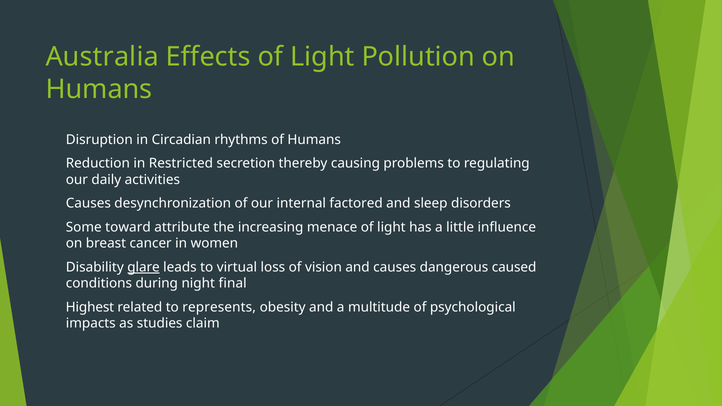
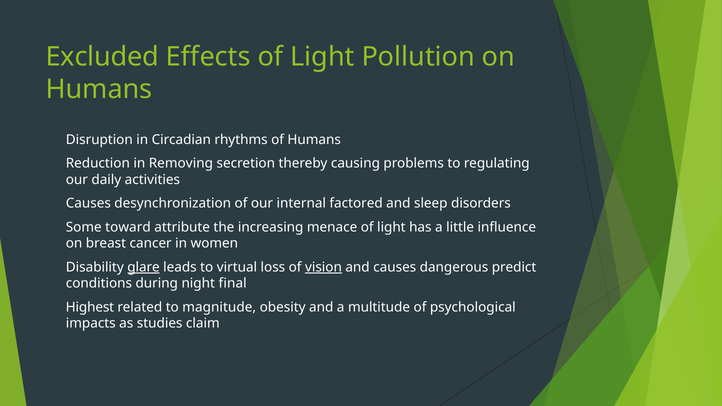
Australia: Australia -> Excluded
Restricted: Restricted -> Removing
vision underline: none -> present
caused: caused -> predict
represents: represents -> magnitude
